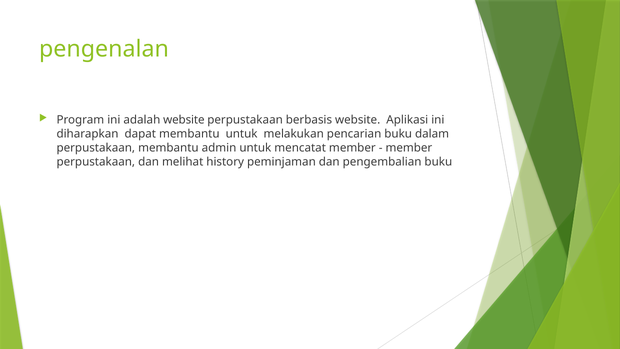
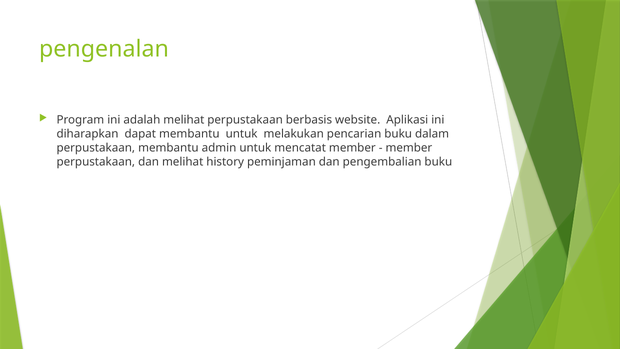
adalah website: website -> melihat
